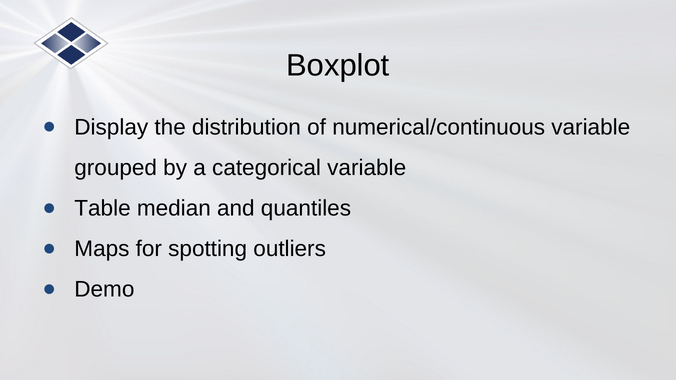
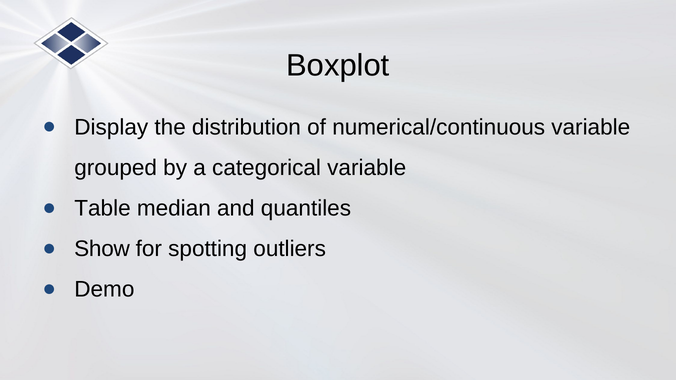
Maps: Maps -> Show
